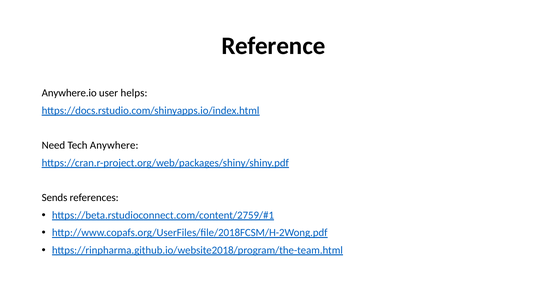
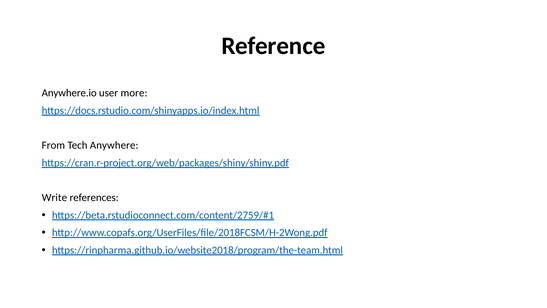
helps: helps -> more
Need: Need -> From
Sends: Sends -> Write
